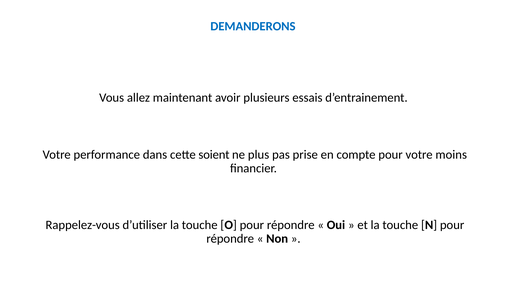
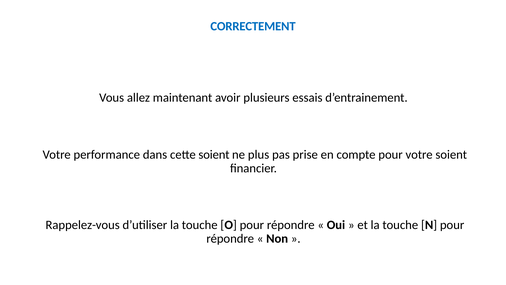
DEMANDERONS: DEMANDERONS -> CORRECTEMENT
votre moins: moins -> soient
